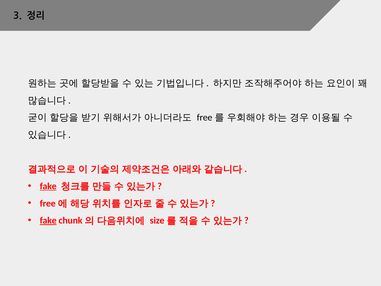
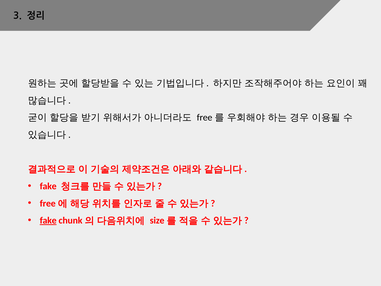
fake at (48, 186) underline: present -> none
